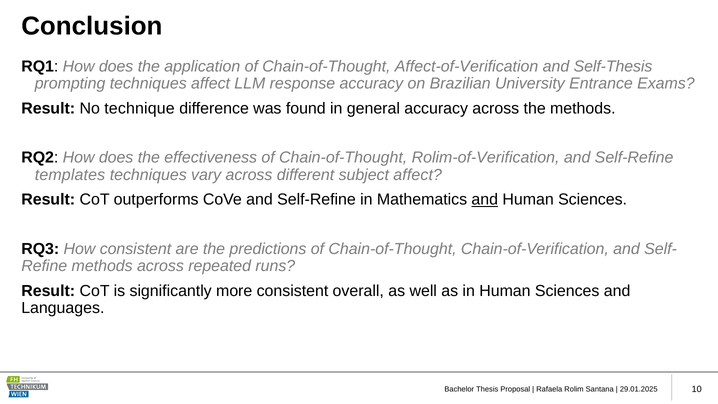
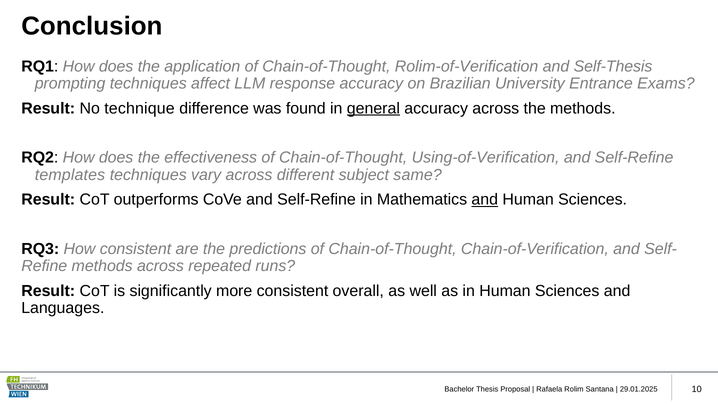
Affect-of-Verification: Affect-of-Verification -> Rolim-of-Verification
general underline: none -> present
Rolim-of-Verification: Rolim-of-Verification -> Using-of-Verification
subject affect: affect -> same
